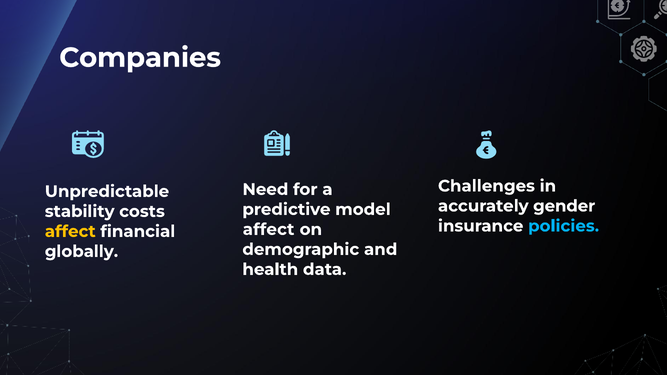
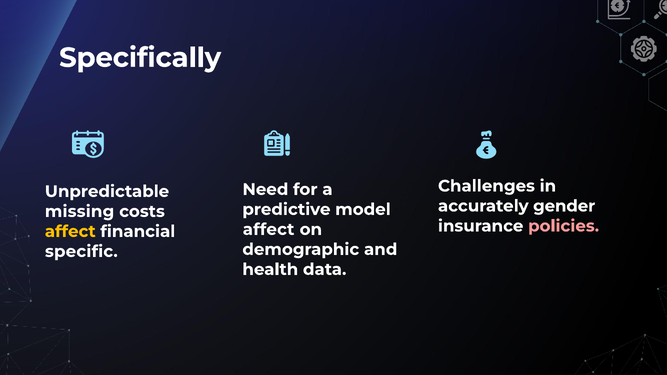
Companies: Companies -> Specifically
stability: stability -> missing
policies colour: light blue -> pink
globally: globally -> specific
